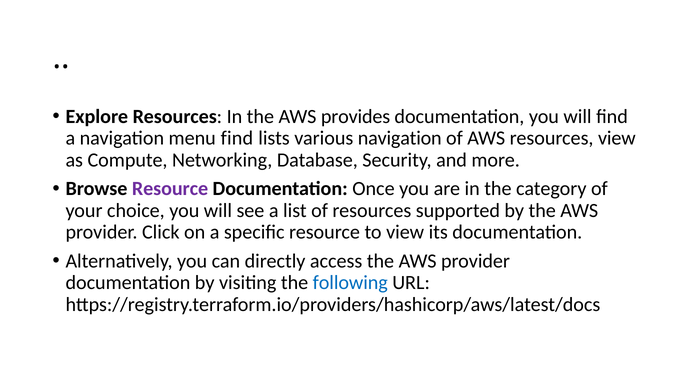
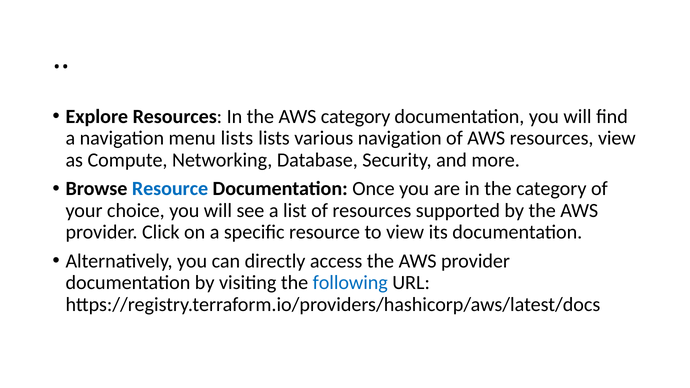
AWS provides: provides -> category
menu find: find -> lists
Resource at (170, 189) colour: purple -> blue
